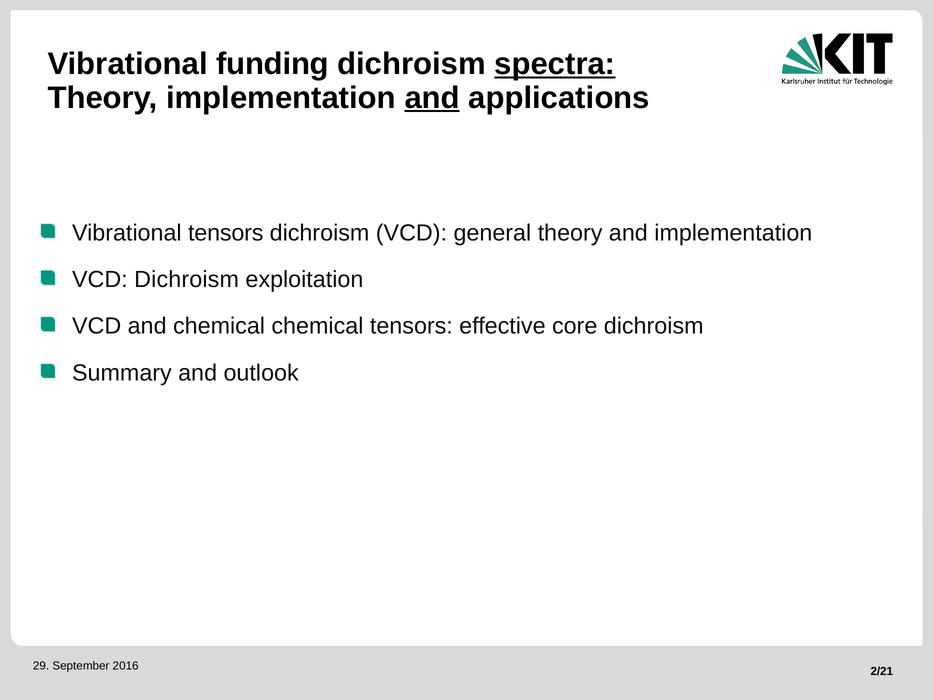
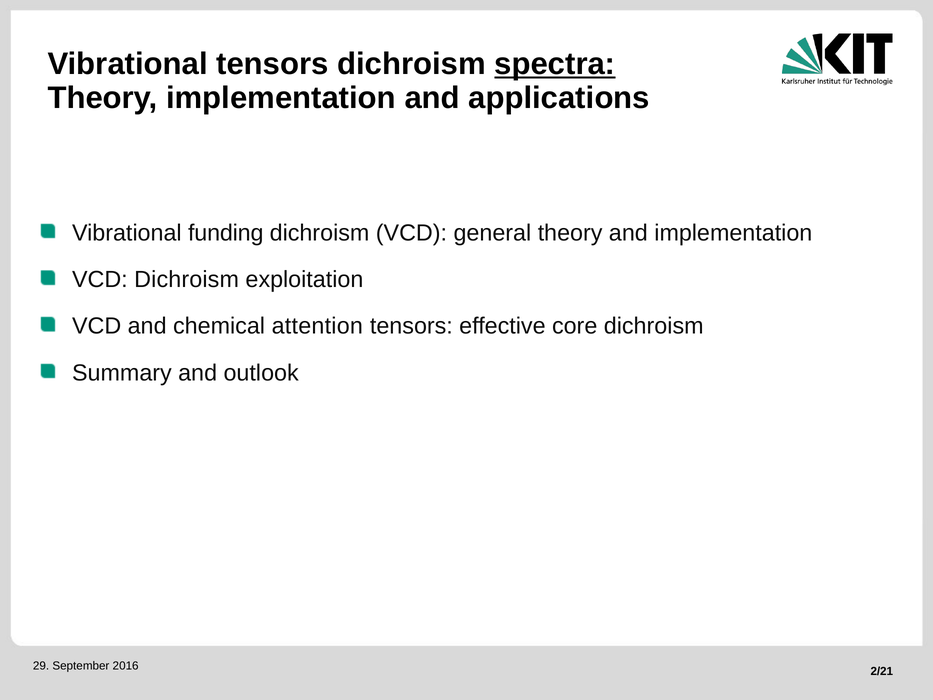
Vibrational funding: funding -> tensors
and at (432, 98) underline: present -> none
Vibrational tensors: tensors -> funding
chemical chemical: chemical -> attention
